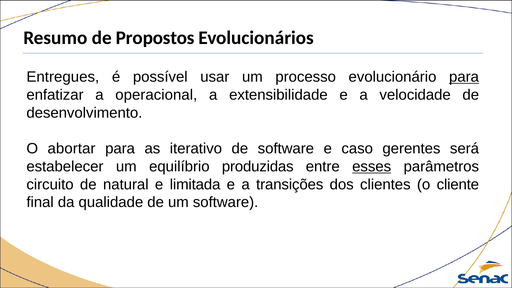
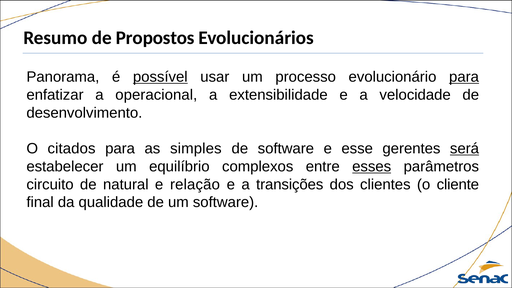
Entregues: Entregues -> Panorama
possível underline: none -> present
abortar: abortar -> citados
iterativo: iterativo -> simples
caso: caso -> esse
será underline: none -> present
produzidas: produzidas -> complexos
limitada: limitada -> relação
